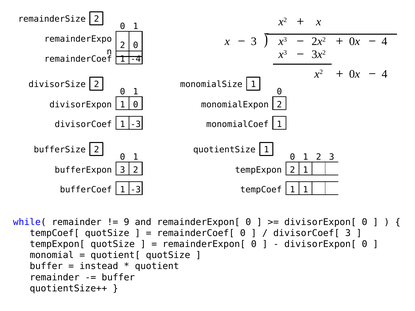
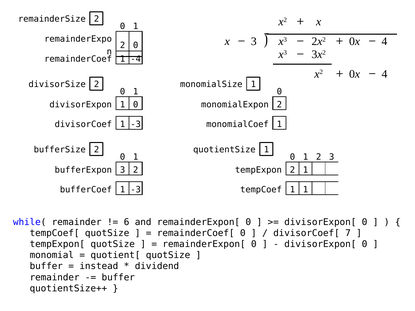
9: 9 -> 6
divisorCoef[ 3: 3 -> 7
quotient: quotient -> dividend
